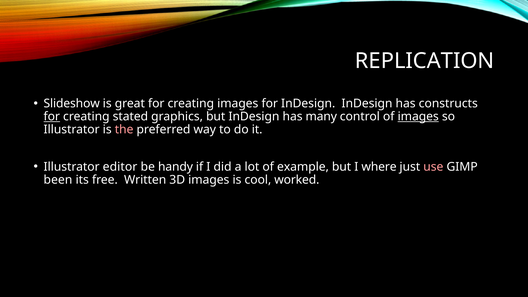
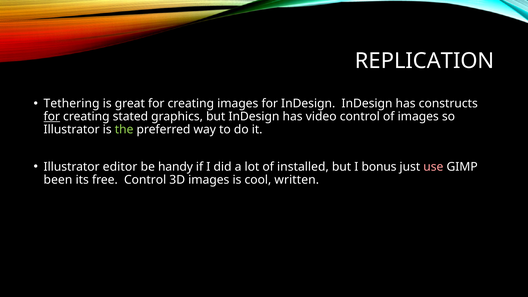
Slideshow: Slideshow -> Tethering
many: many -> video
images at (418, 117) underline: present -> none
the colour: pink -> light green
example: example -> installed
where: where -> bonus
free Written: Written -> Control
worked: worked -> written
